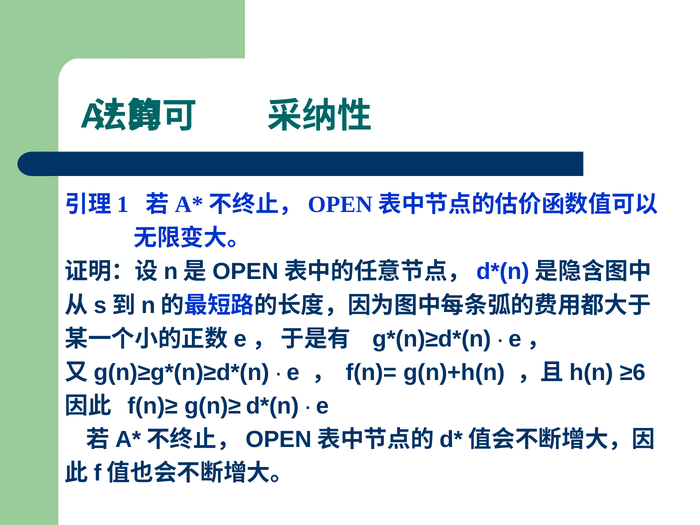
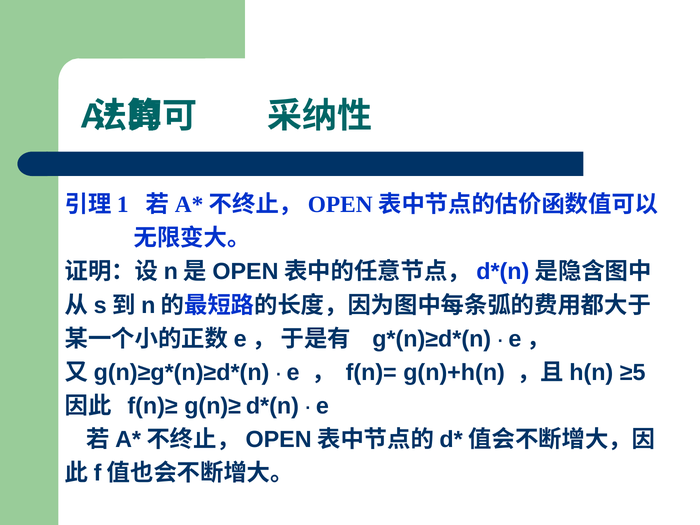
≥6: ≥6 -> ≥5
